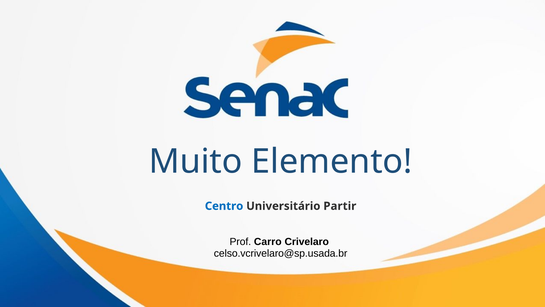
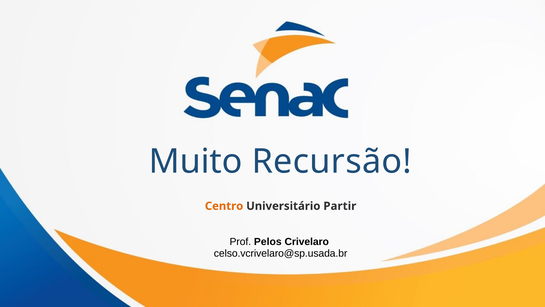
Elemento: Elemento -> Recursão
Centro colour: blue -> orange
Carro: Carro -> Pelos
